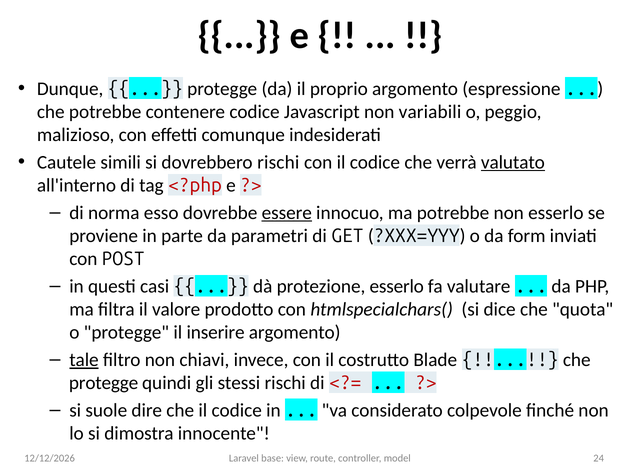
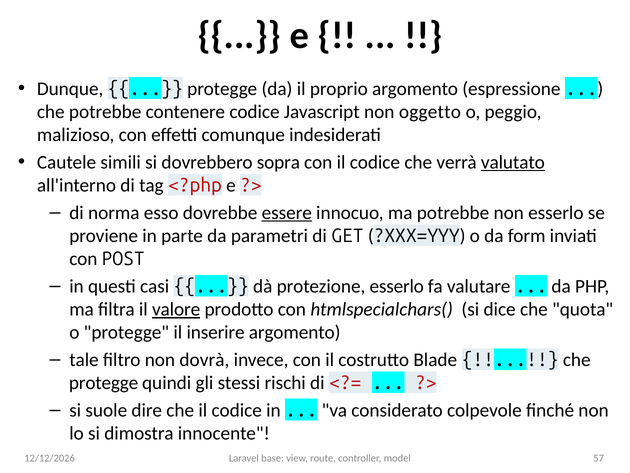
variabili: variabili -> oggetto
dovrebbero rischi: rischi -> sopra
valore underline: none -> present
tale underline: present -> none
chiavi: chiavi -> dovrà
24: 24 -> 57
